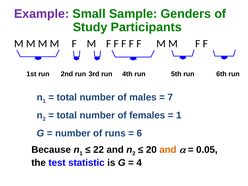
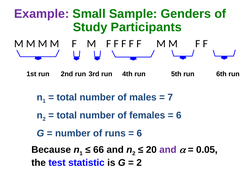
1 at (179, 115): 1 -> 6
22: 22 -> 66
and at (168, 150) colour: orange -> purple
4 at (139, 163): 4 -> 2
